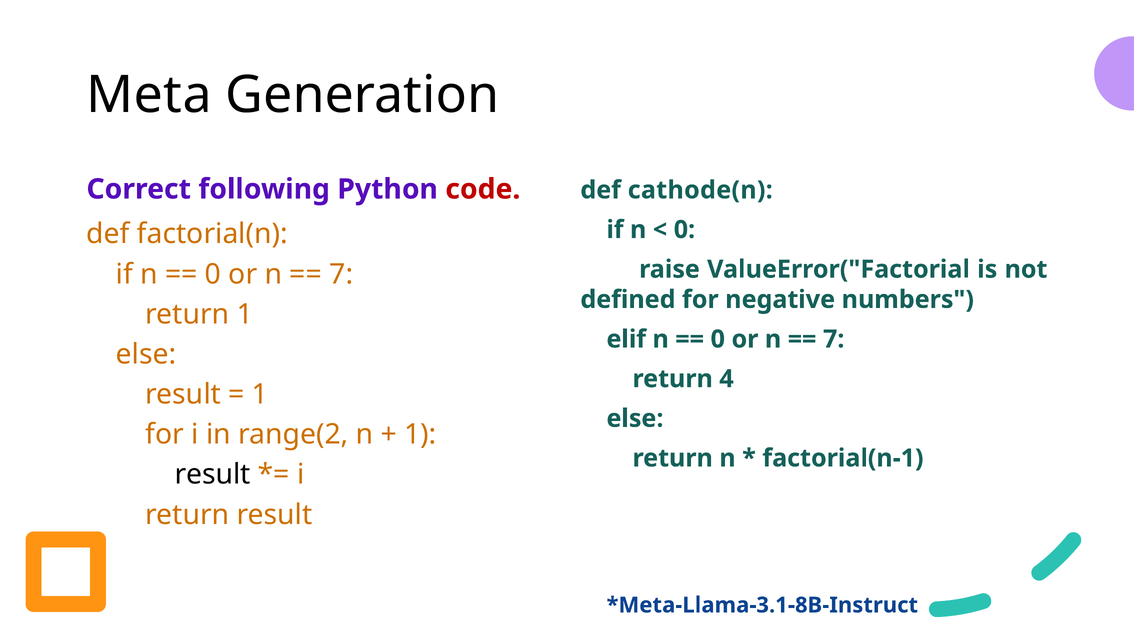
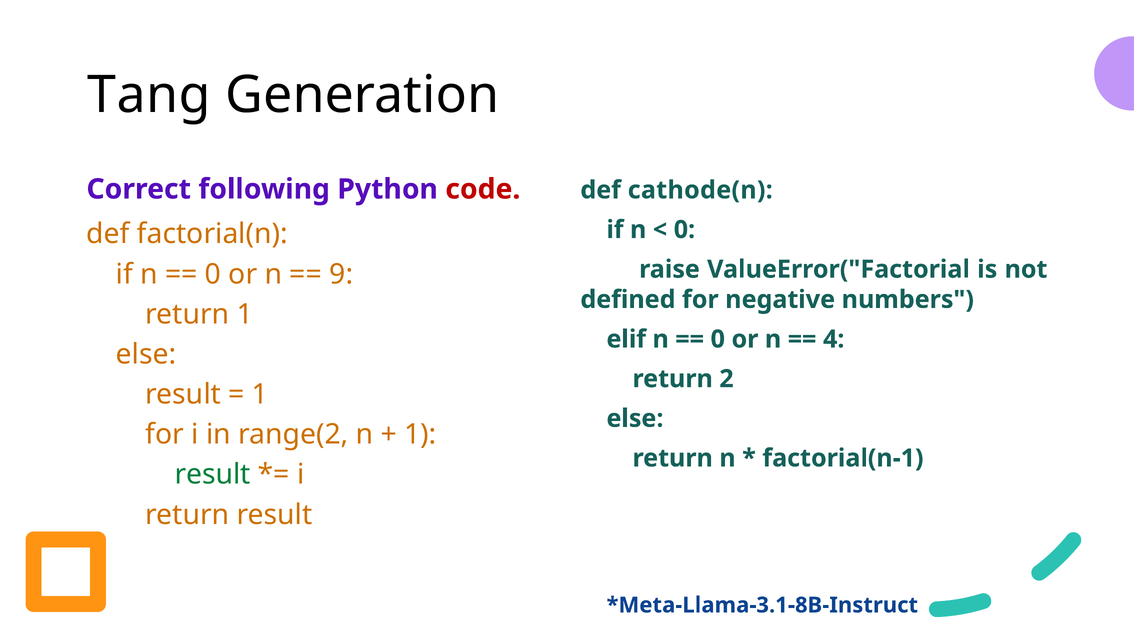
Meta: Meta -> Tang
7 at (341, 274): 7 -> 9
7 at (834, 339): 7 -> 4
4: 4 -> 2
result at (213, 475) colour: black -> green
